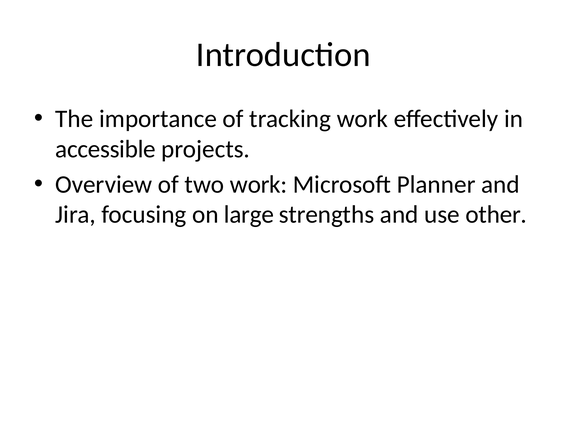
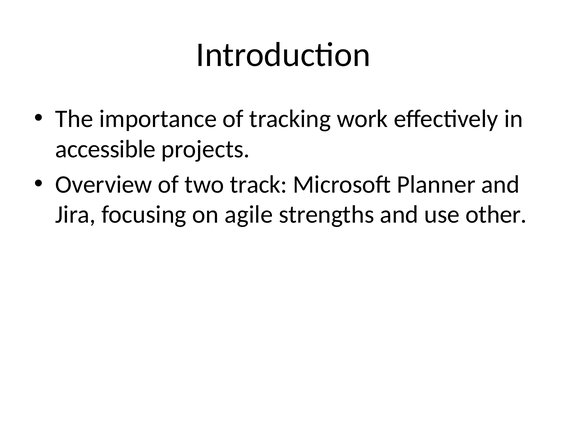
two work: work -> track
large: large -> agile
